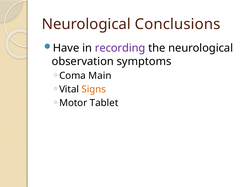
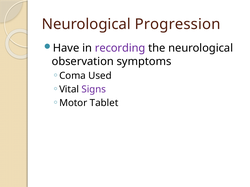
Conclusions: Conclusions -> Progression
Main: Main -> Used
Signs colour: orange -> purple
